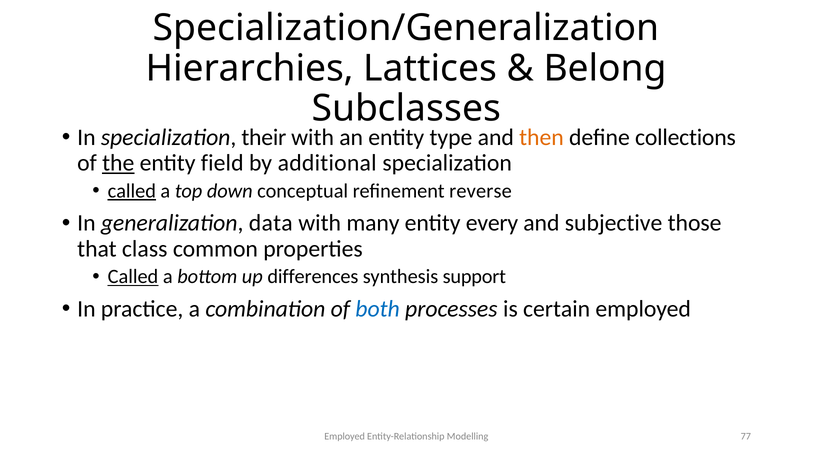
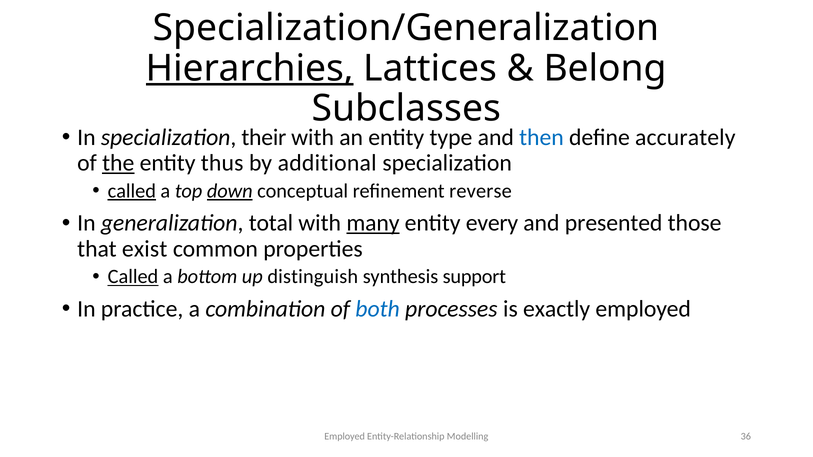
Hierarchies underline: none -> present
then colour: orange -> blue
collections: collections -> accurately
field: field -> thus
down underline: none -> present
data: data -> total
many underline: none -> present
subjective: subjective -> presented
class: class -> exist
differences: differences -> distinguish
certain: certain -> exactly
77: 77 -> 36
